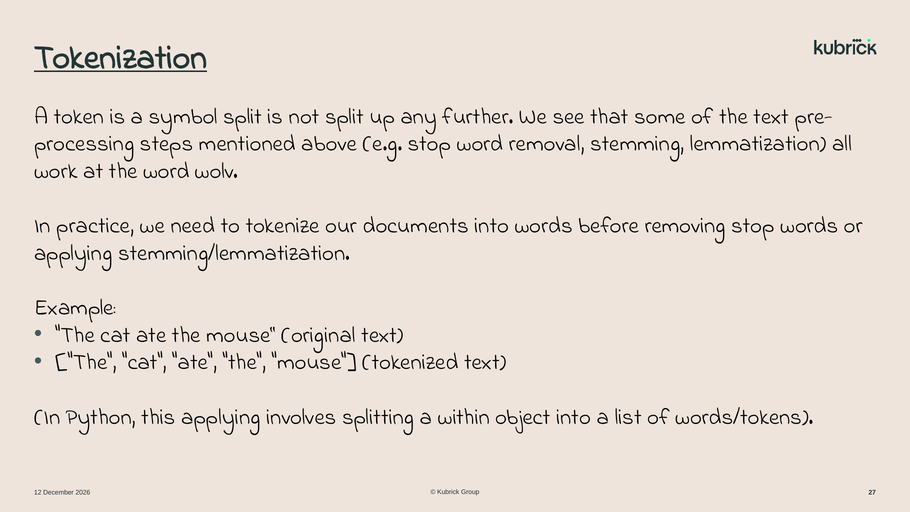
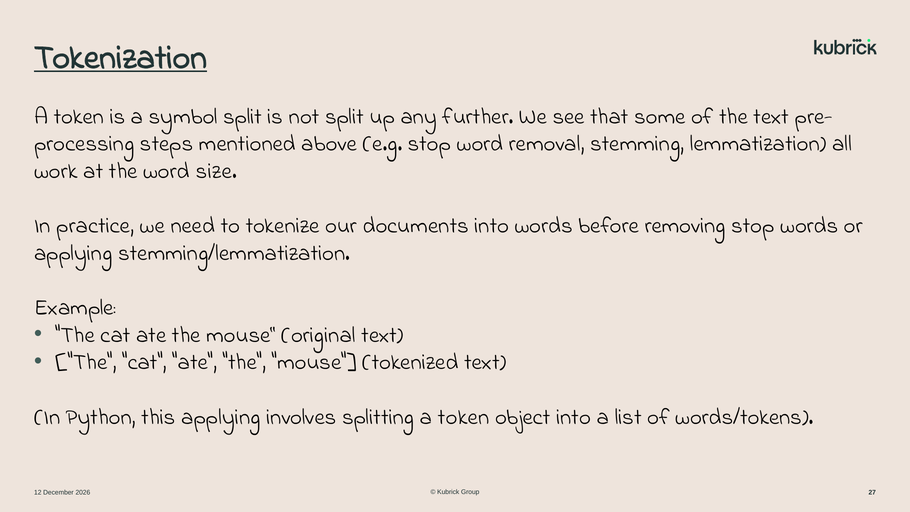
wolv: wolv -> size
splitting a within: within -> token
